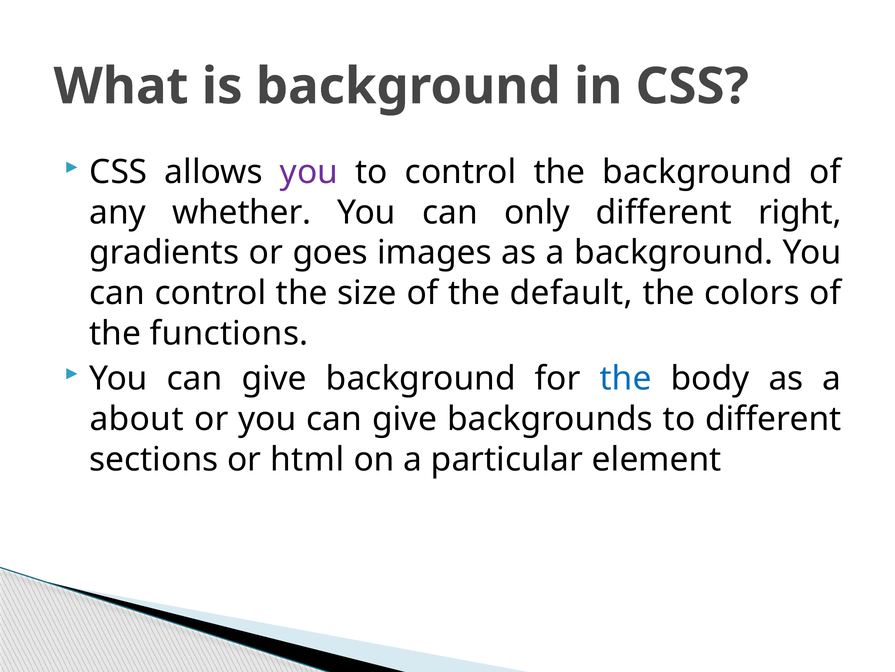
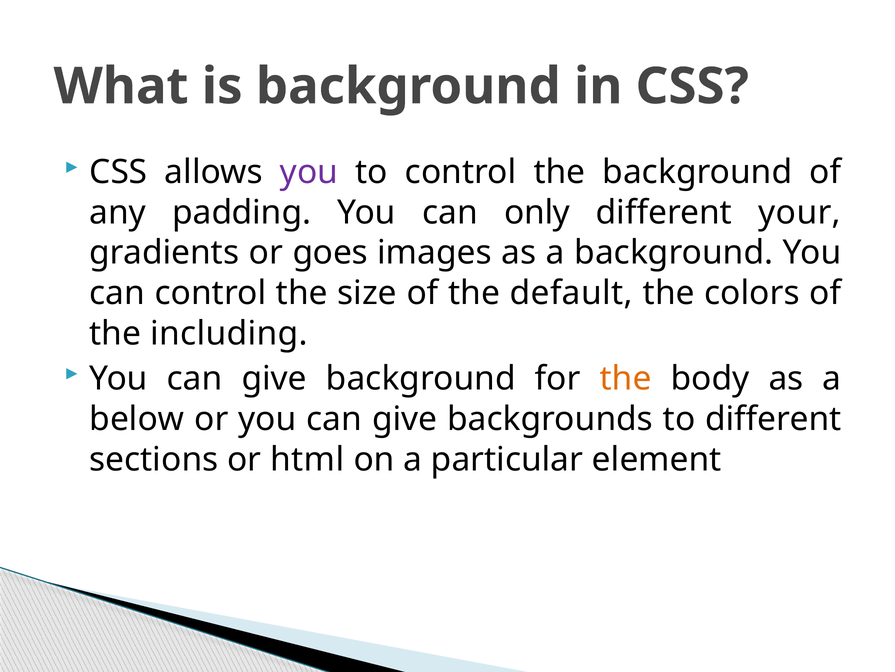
whether: whether -> padding
right: right -> your
functions: functions -> including
the at (626, 378) colour: blue -> orange
about: about -> below
